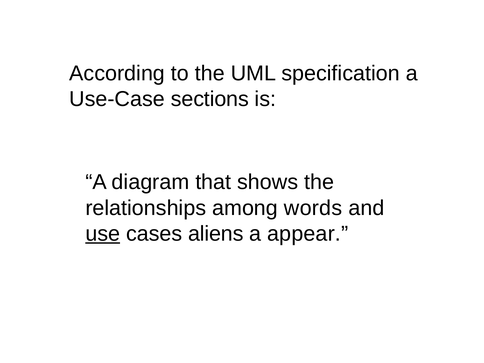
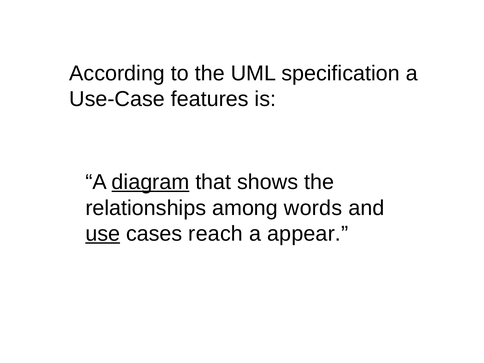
sections: sections -> features
diagram underline: none -> present
aliens: aliens -> reach
